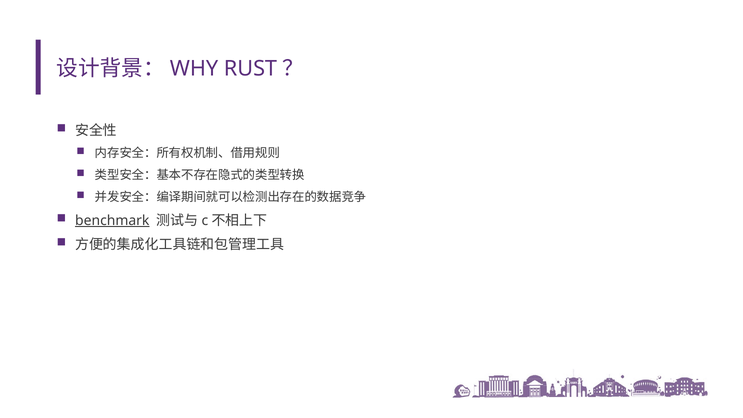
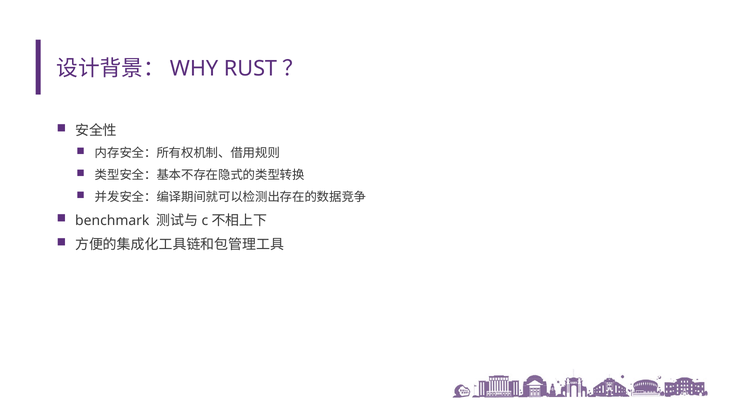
benchmark underline: present -> none
